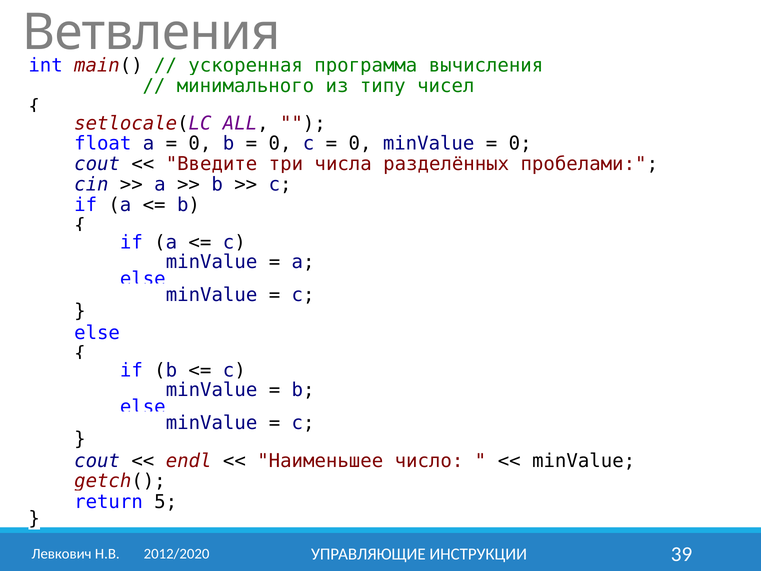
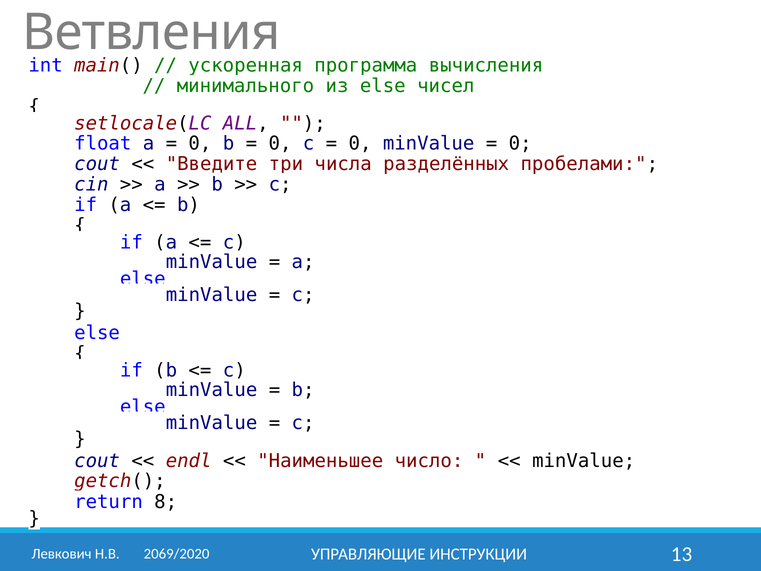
из типу: типу -> else
5: 5 -> 8
39: 39 -> 13
2012/2020: 2012/2020 -> 2069/2020
